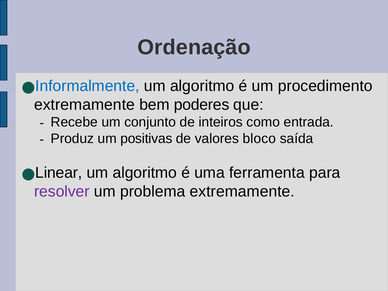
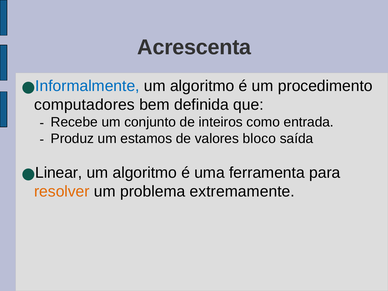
Ordenação: Ordenação -> Acrescenta
extremamente at (84, 105): extremamente -> computadores
poderes: poderes -> definida
positivas: positivas -> estamos
resolver colour: purple -> orange
